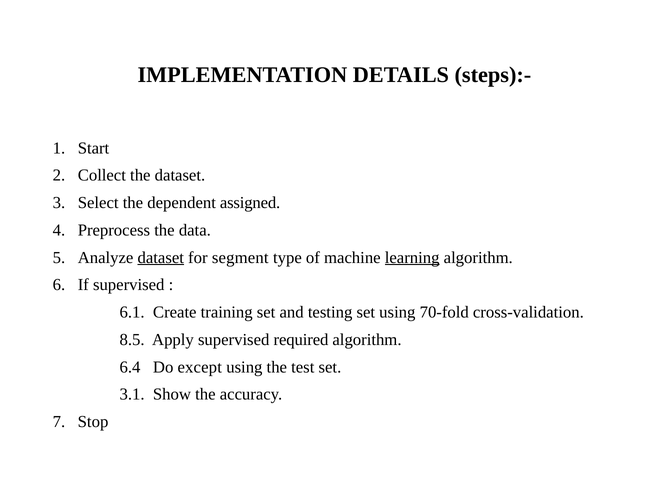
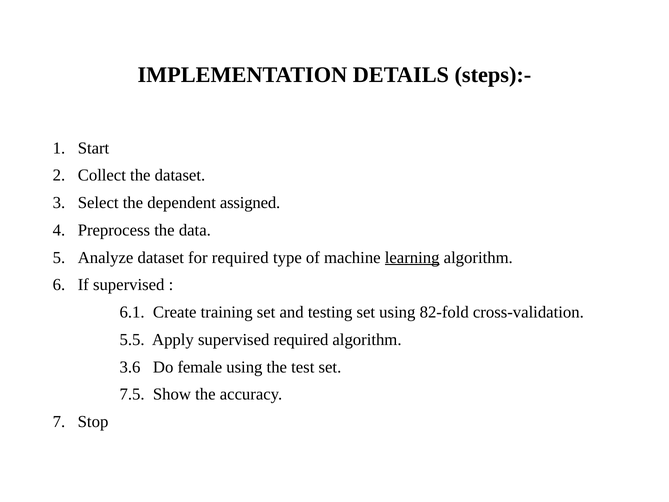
dataset at (161, 257) underline: present -> none
for segment: segment -> required
70-fold: 70-fold -> 82-fold
8.5: 8.5 -> 5.5
6.4: 6.4 -> 3.6
except: except -> female
3.1: 3.1 -> 7.5
